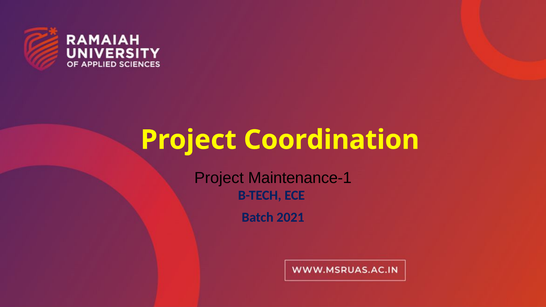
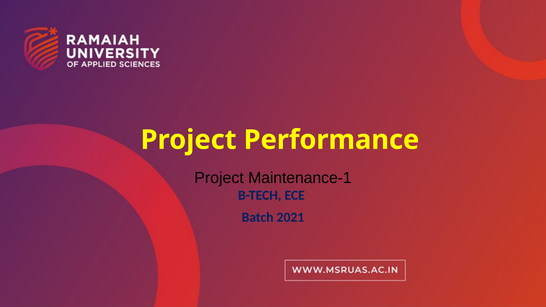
Coordination: Coordination -> Performance
